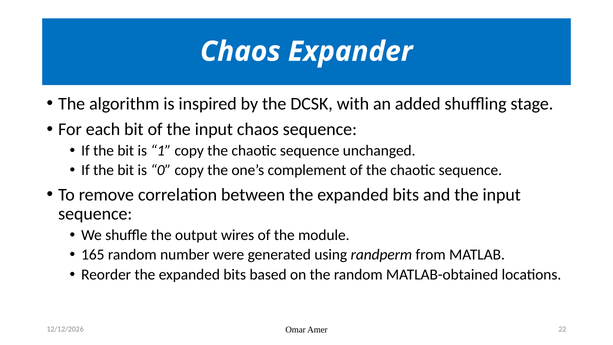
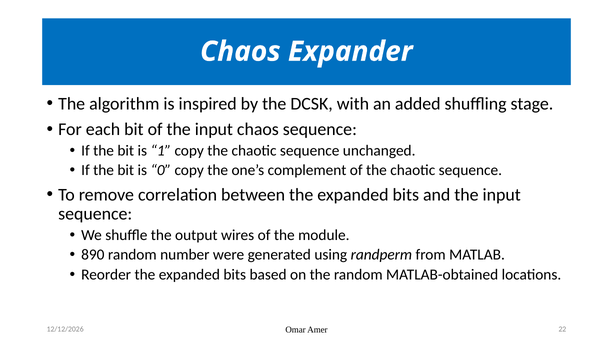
165: 165 -> 890
